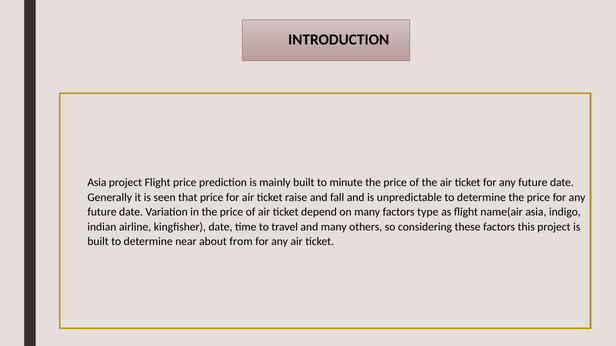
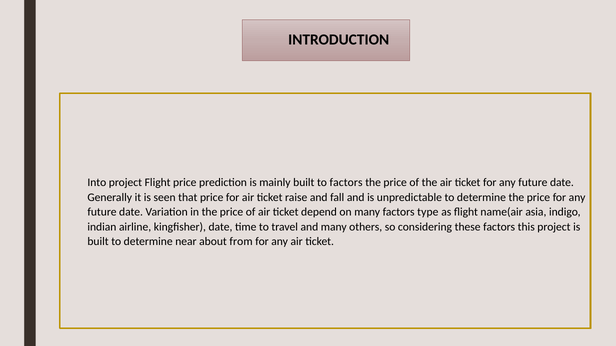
Asia at (97, 183): Asia -> Into
to minute: minute -> factors
